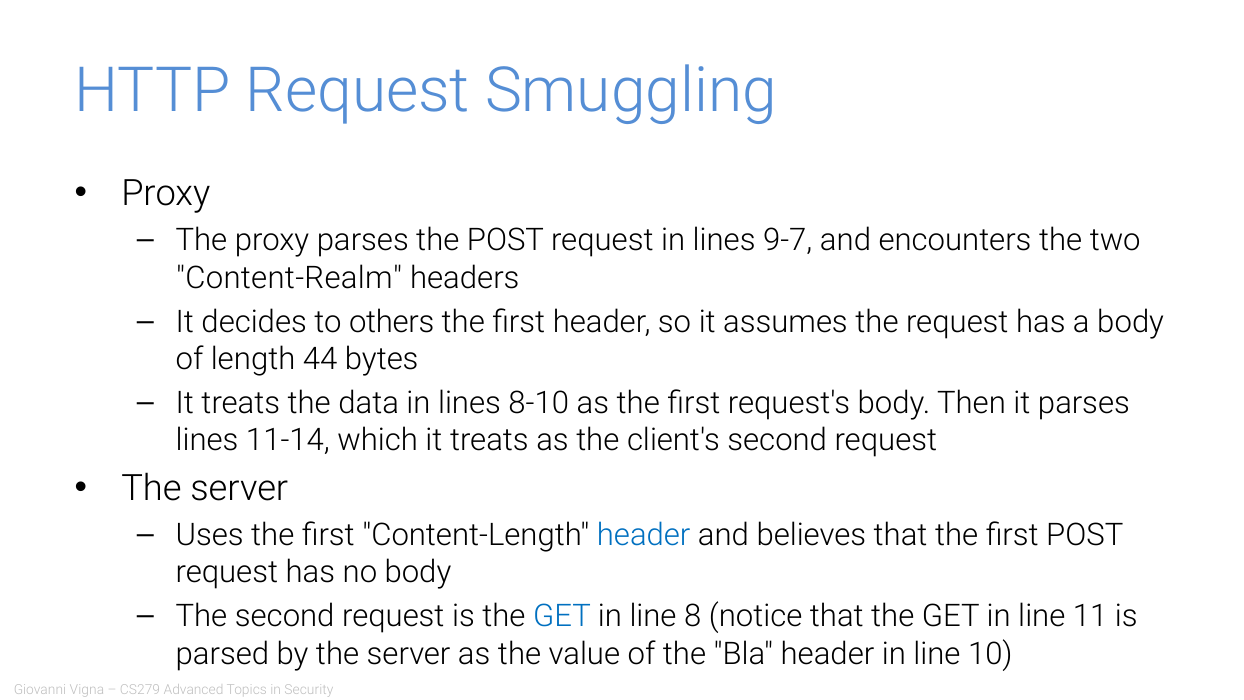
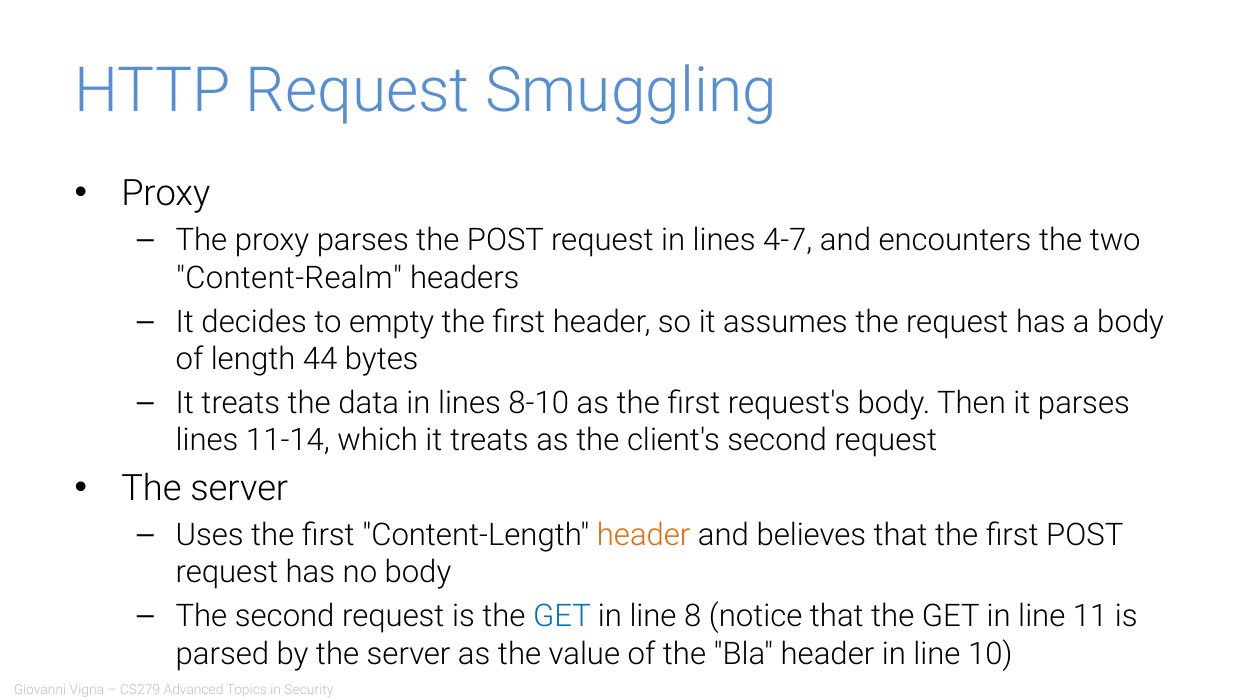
9-7: 9-7 -> 4-7
others: others -> empty
header at (644, 535) colour: blue -> orange
